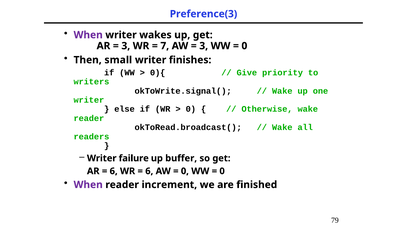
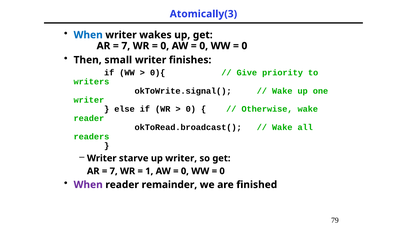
Preference(3: Preference(3 -> Atomically(3
When at (88, 35) colour: purple -> blue
3 at (126, 46): 3 -> 7
7 at (165, 46): 7 -> 0
3 at (204, 46): 3 -> 0
failure: failure -> starve
up buffer: buffer -> writer
6 at (114, 171): 6 -> 7
6 at (149, 171): 6 -> 1
increment: increment -> remainder
